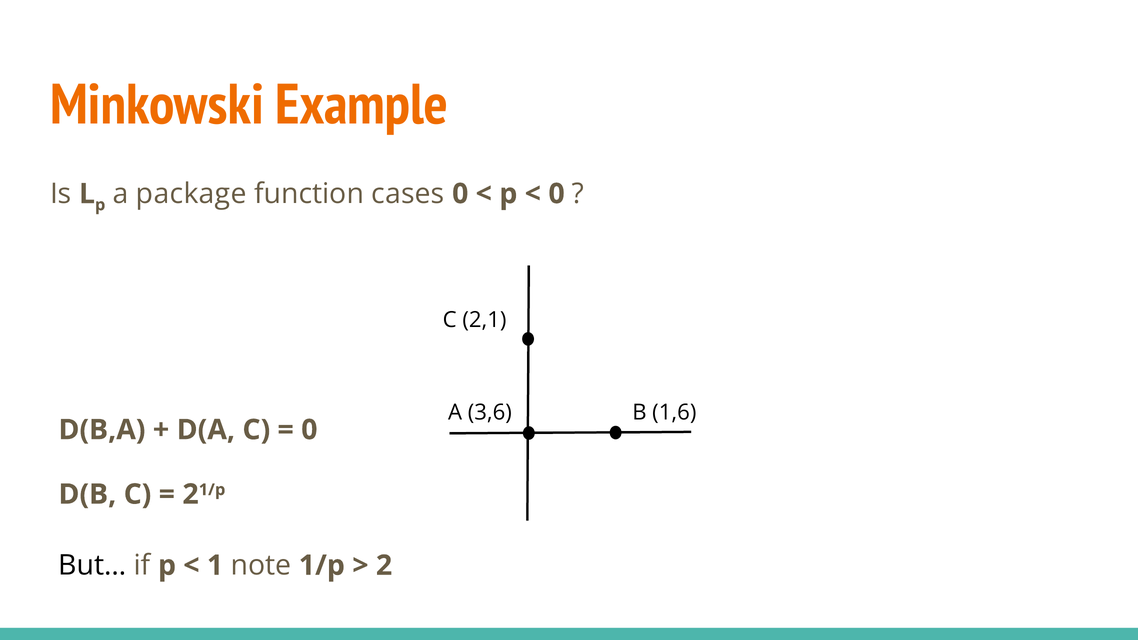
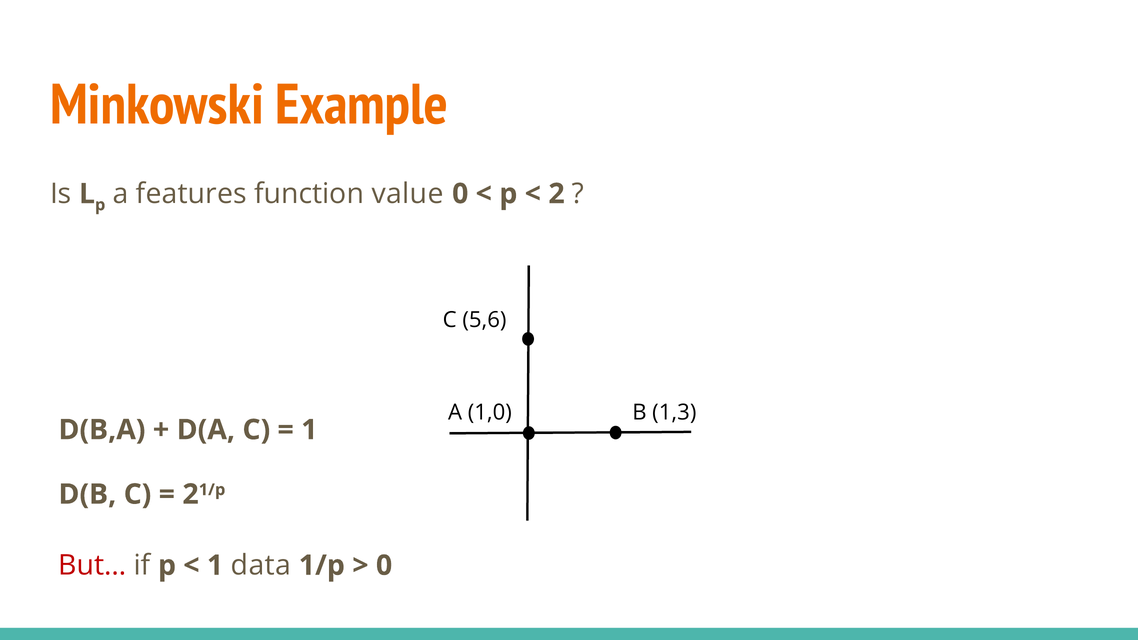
package: package -> features
cases: cases -> value
0 at (557, 194): 0 -> 2
2,1: 2,1 -> 5,6
3,6: 3,6 -> 1,0
1,6: 1,6 -> 1,3
0 at (309, 430): 0 -> 1
But… colour: black -> red
note: note -> data
2 at (384, 566): 2 -> 0
